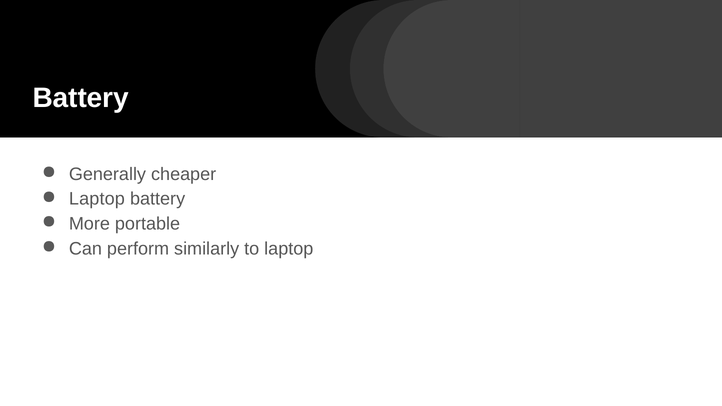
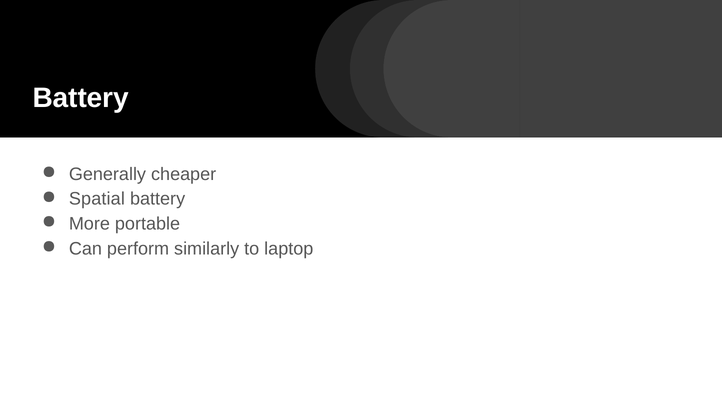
Laptop at (97, 199): Laptop -> Spatial
